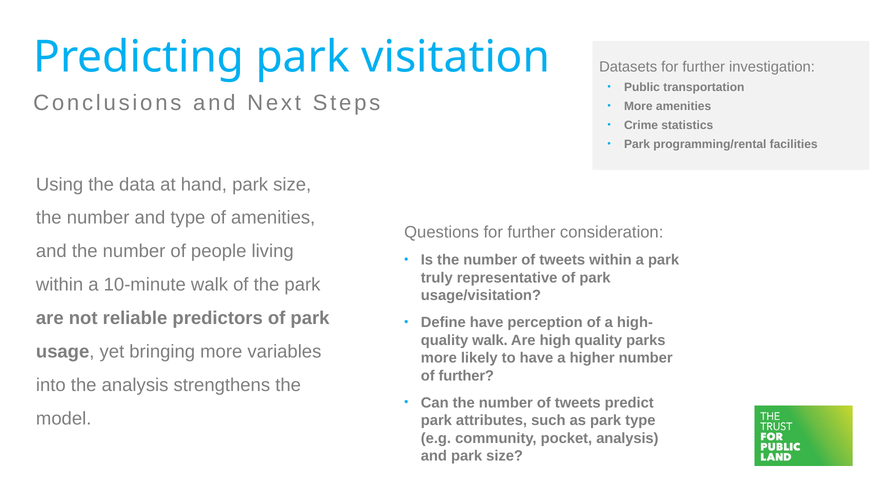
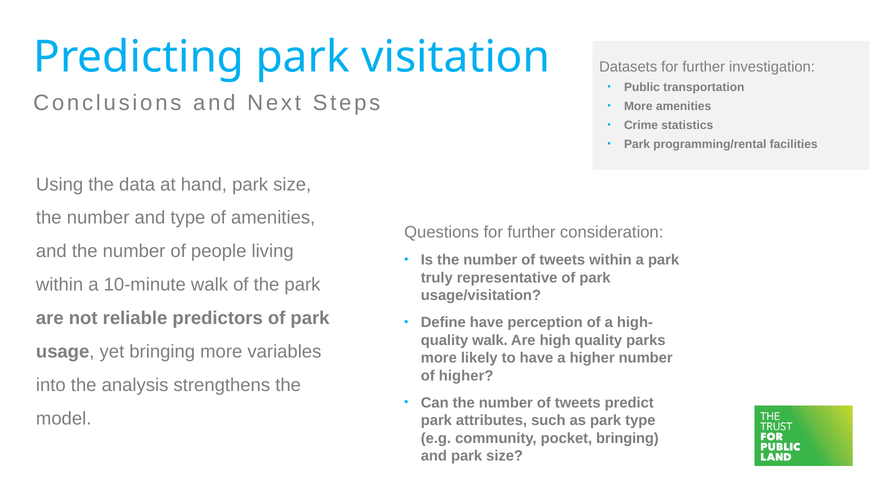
of further: further -> higher
pocket analysis: analysis -> bringing
